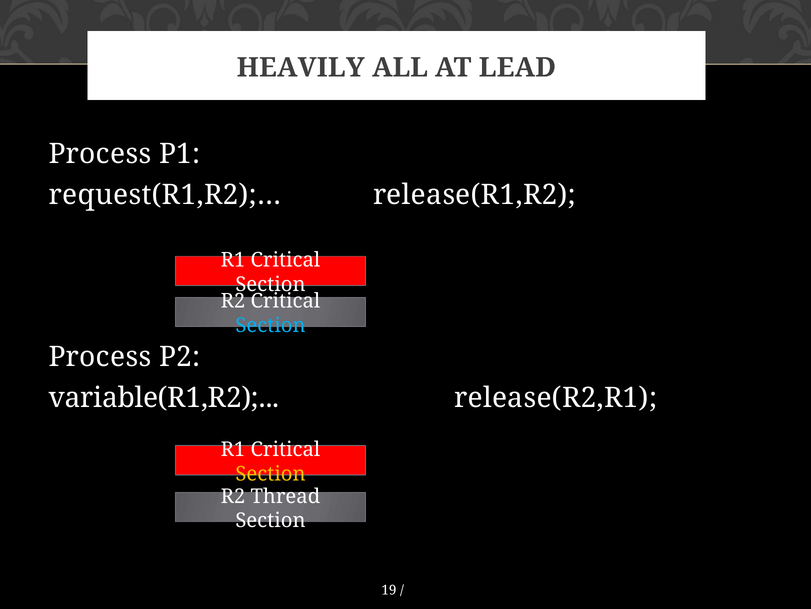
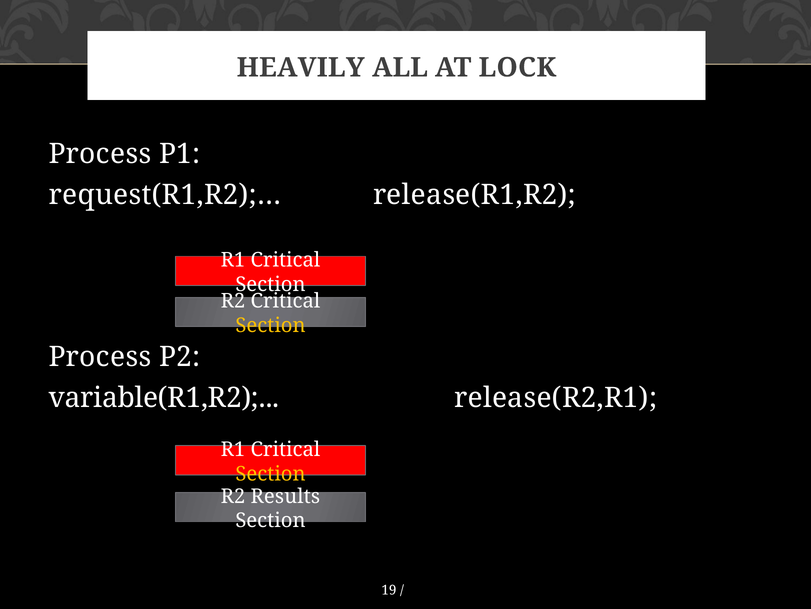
LEAD: LEAD -> LOCK
Section at (271, 325) colour: light blue -> yellow
Thread: Thread -> Results
